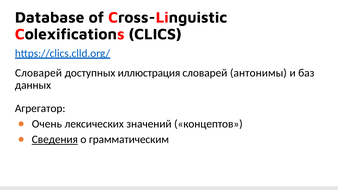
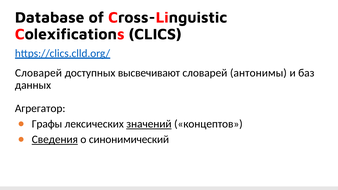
иллюстрация: иллюстрация -> высвечивают
Очень: Очень -> Графы
значений underline: none -> present
грамматическим: грамматическим -> синонимический
